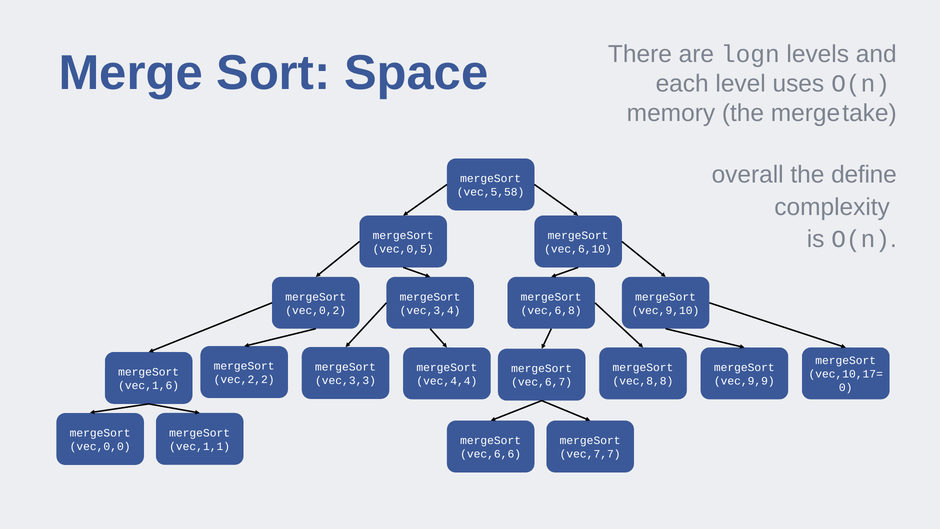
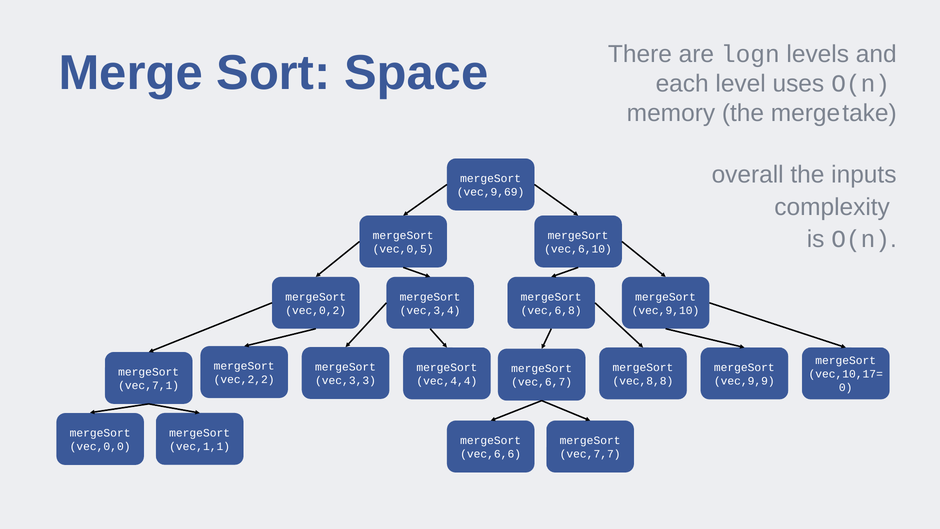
define: define -> inputs
vec,5,58: vec,5,58 -> vec,9,69
vec,1,6: vec,1,6 -> vec,7,1
